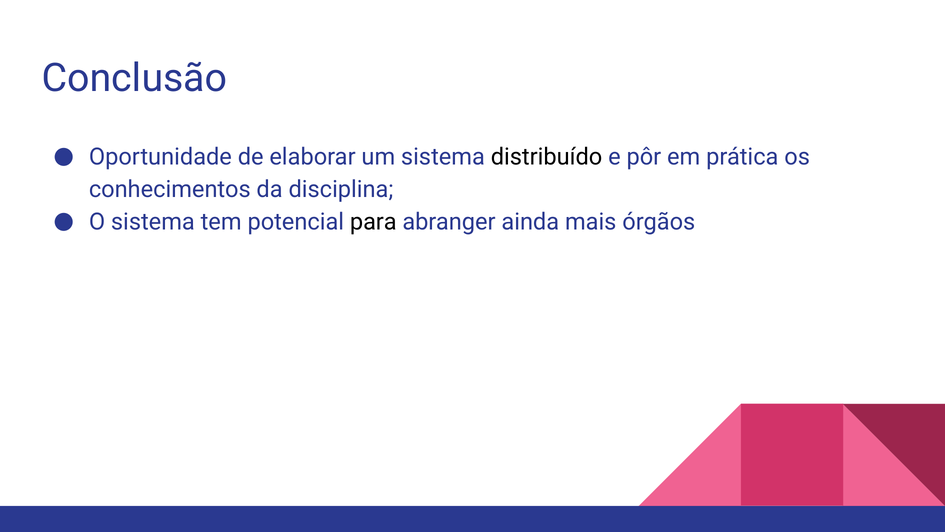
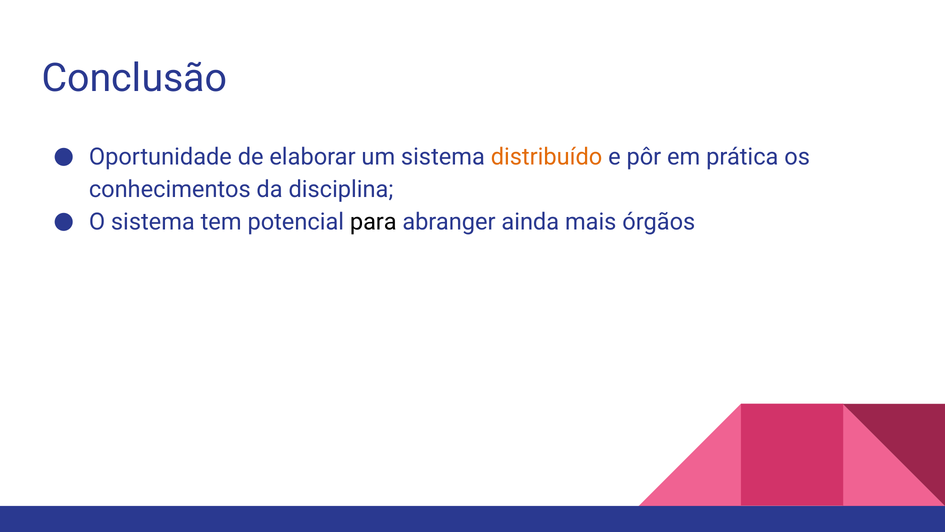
distribuído colour: black -> orange
